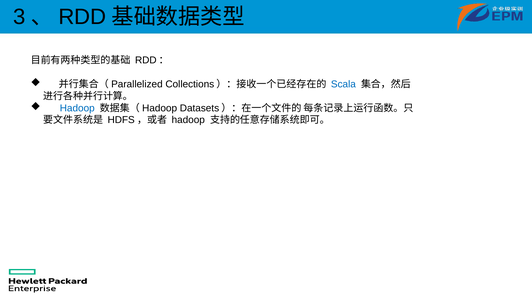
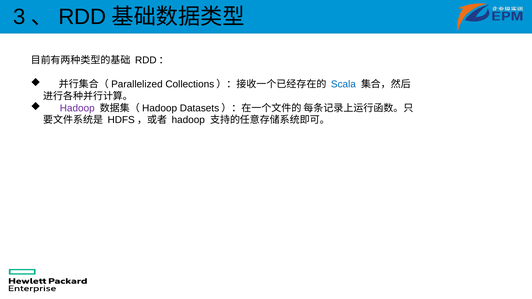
Hadoop at (77, 108) colour: blue -> purple
